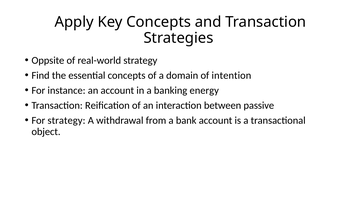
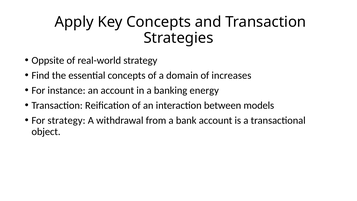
intention: intention -> increases
passive: passive -> models
